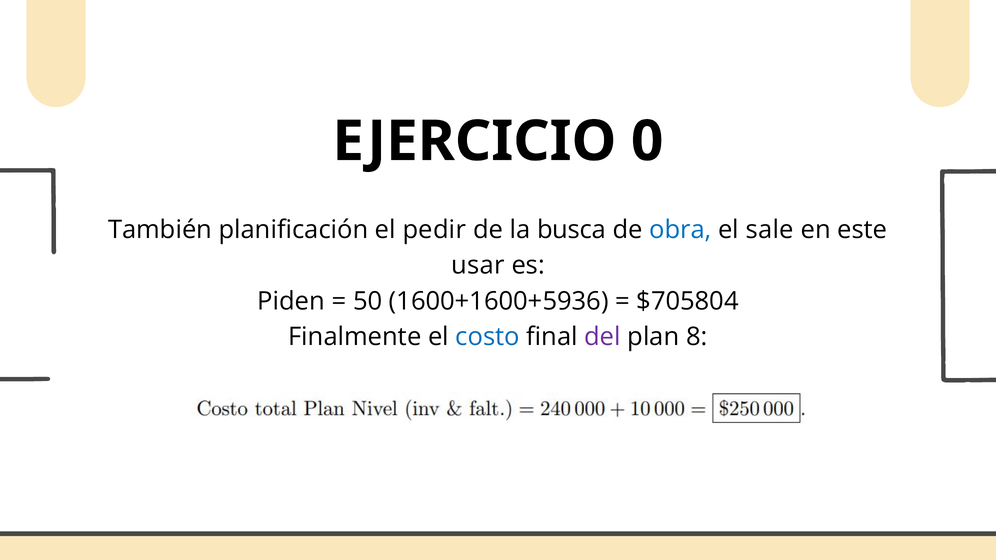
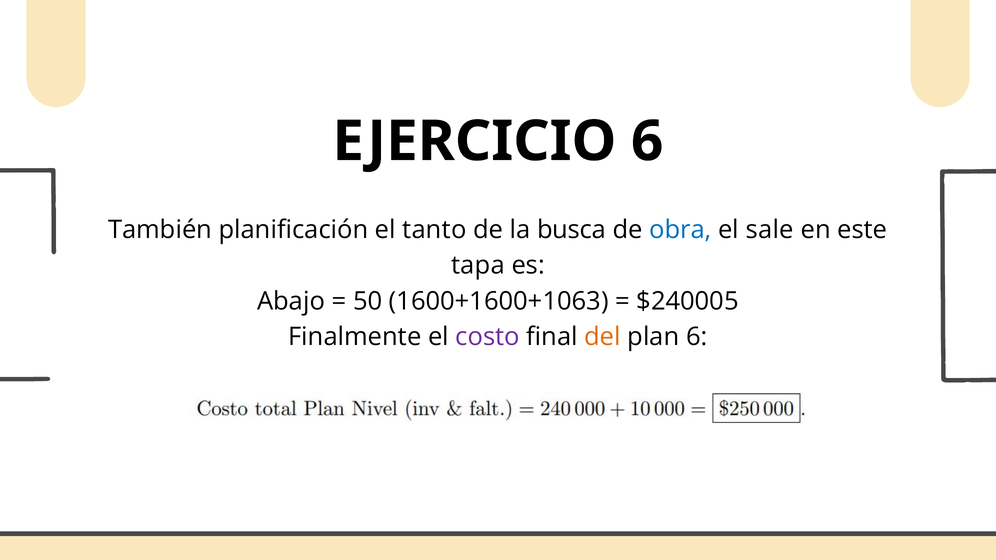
EJERCICIO 0: 0 -> 6
pedir: pedir -> tanto
usar: usar -> tapa
Piden: Piden -> Abajo
1600+1600+5936: 1600+1600+5936 -> 1600+1600+1063
$705804: $705804 -> $240005
costo colour: blue -> purple
del colour: purple -> orange
plan 8: 8 -> 6
